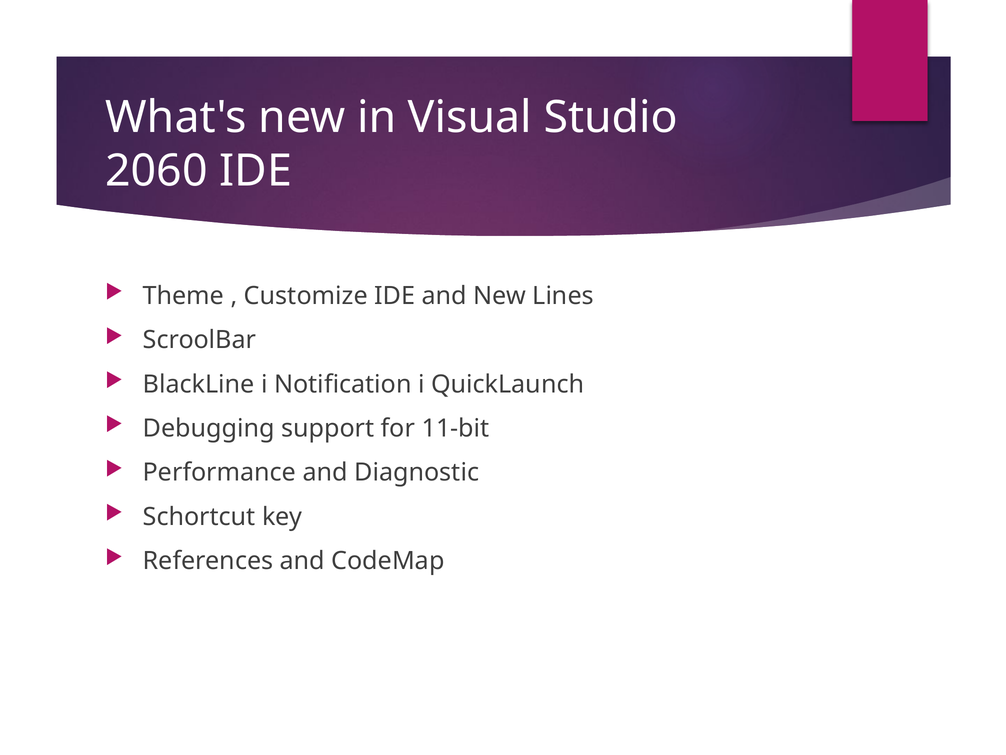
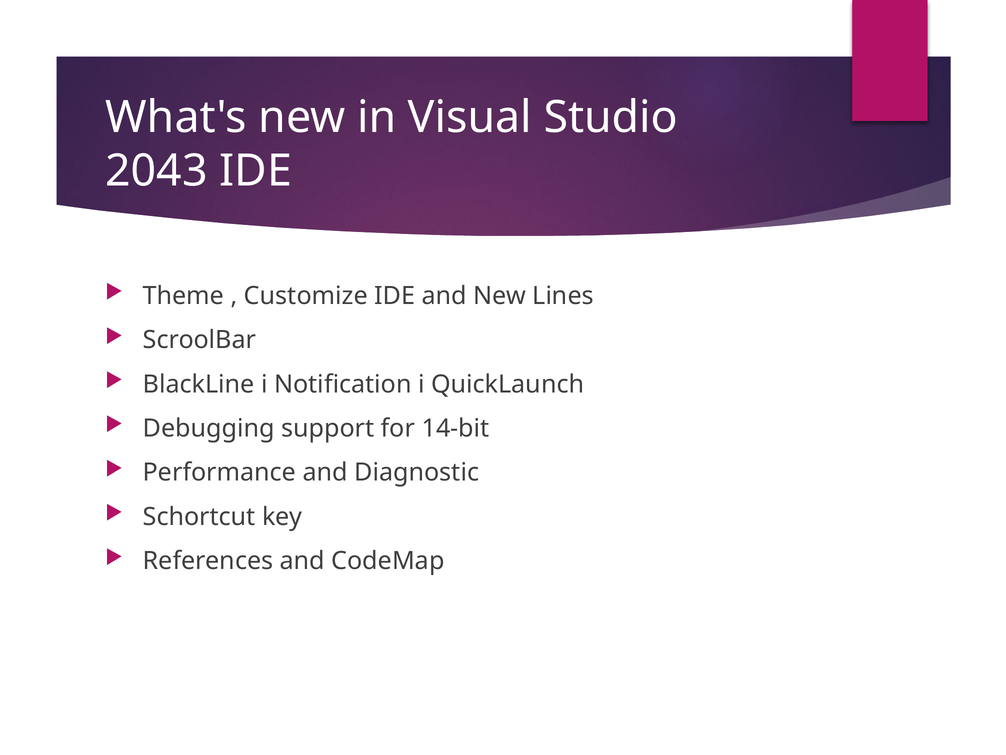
2060: 2060 -> 2043
11-bit: 11-bit -> 14-bit
